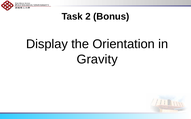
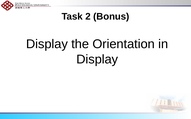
Gravity at (97, 59): Gravity -> Display
